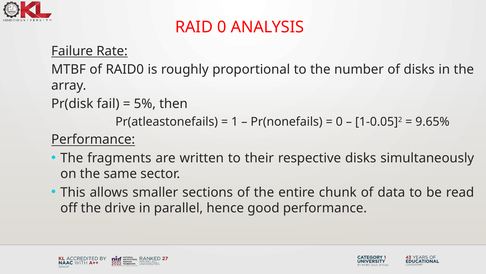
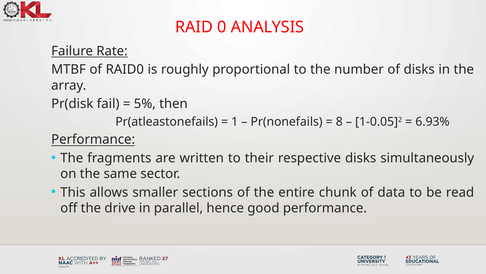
0 at (339, 121): 0 -> 8
9.65%: 9.65% -> 6.93%
